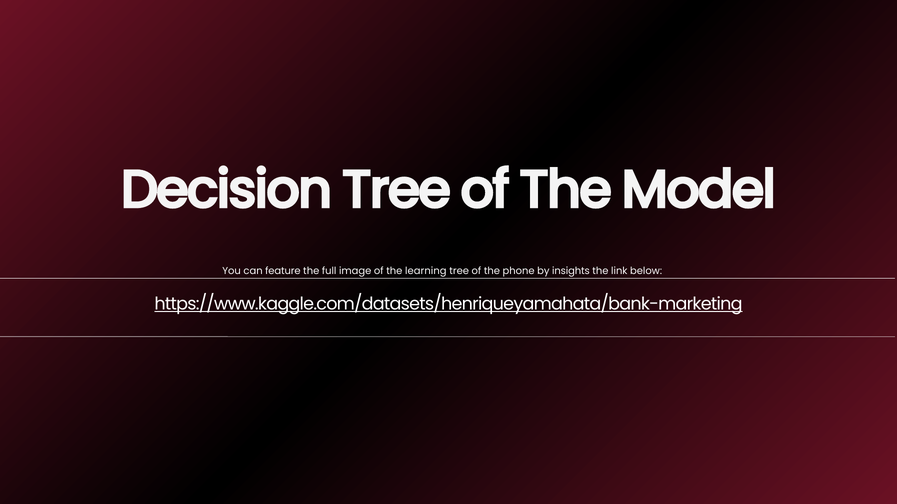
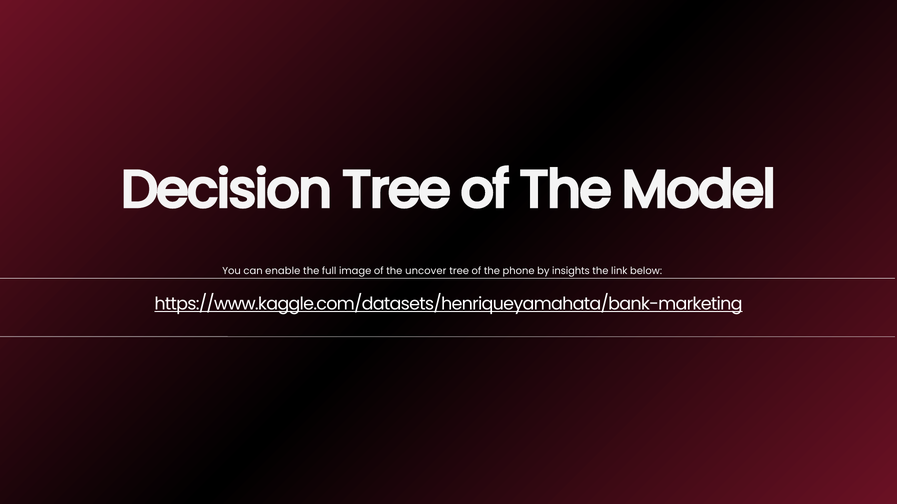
feature: feature -> enable
learning: learning -> uncover
